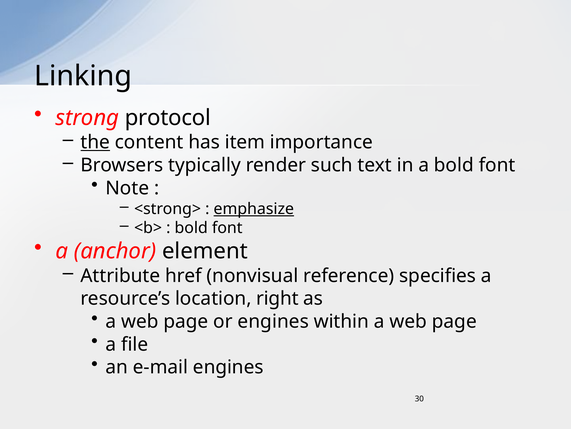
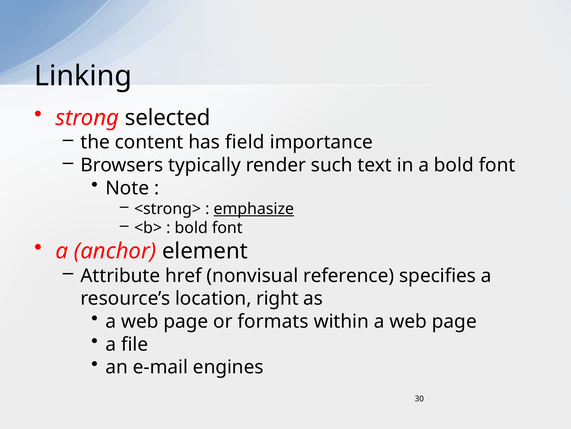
protocol: protocol -> selected
the underline: present -> none
item: item -> field
or engines: engines -> formats
